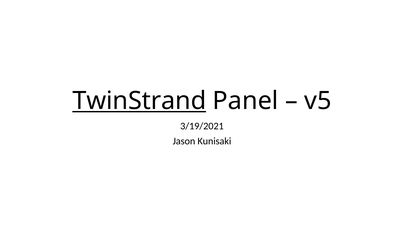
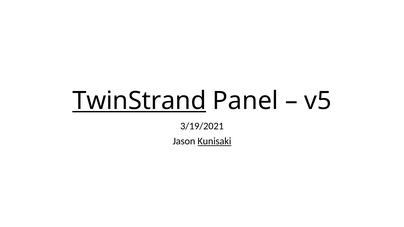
Kunisaki underline: none -> present
